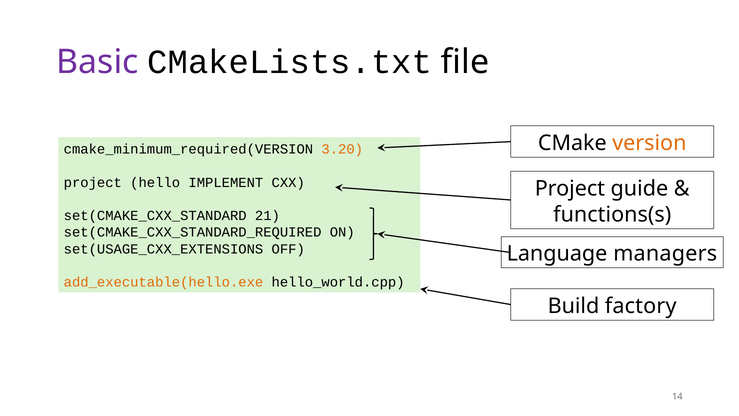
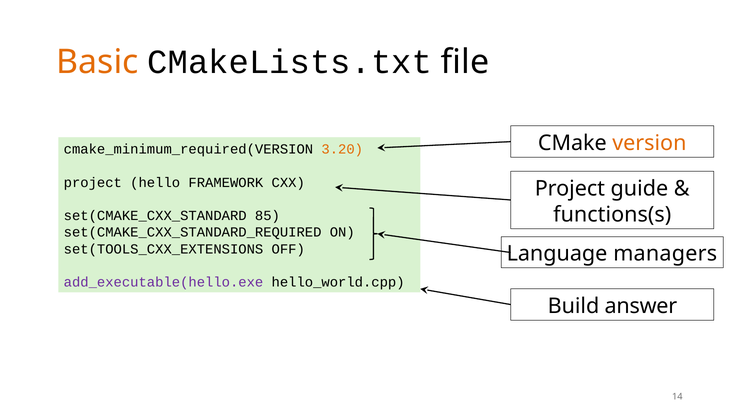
Basic colour: purple -> orange
IMPLEMENT: IMPLEMENT -> FRAMEWORK
21: 21 -> 85
set(USAGE_CXX_EXTENSIONS: set(USAGE_CXX_EXTENSIONS -> set(TOOLS_CXX_EXTENSIONS
add_executable(hello.exe colour: orange -> purple
factory: factory -> answer
